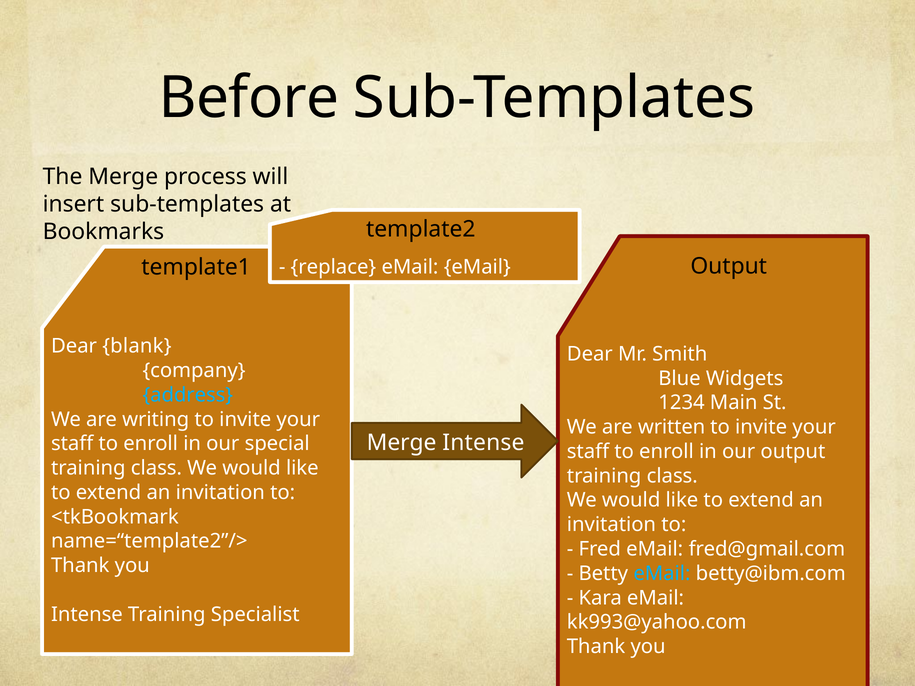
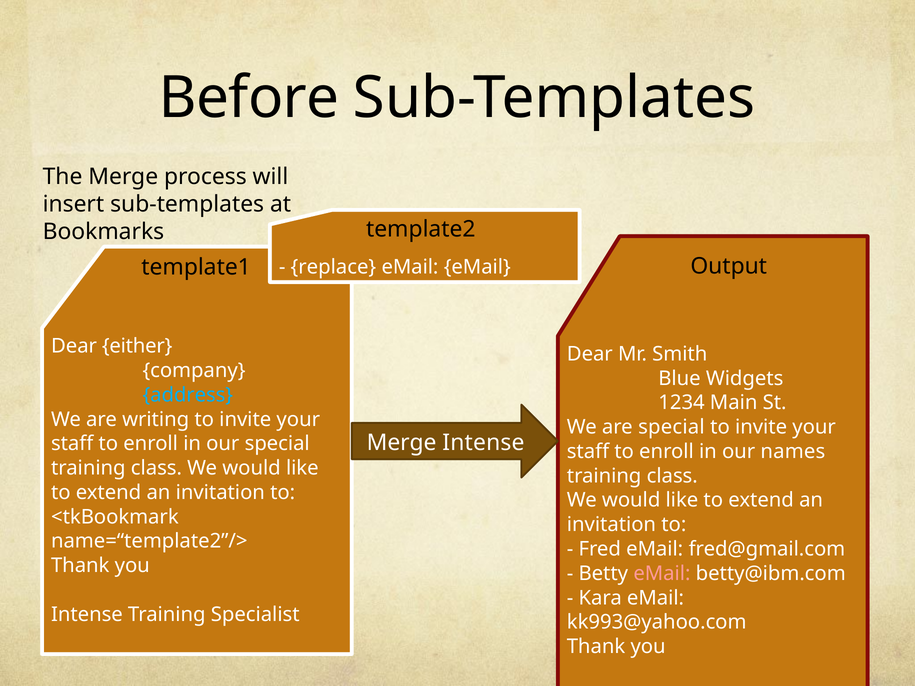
blank: blank -> either
are written: written -> special
our output: output -> names
eMail at (662, 574) colour: light blue -> pink
